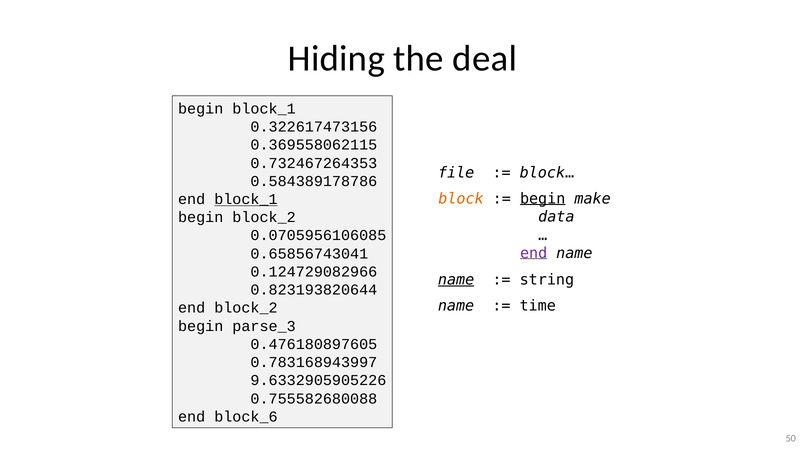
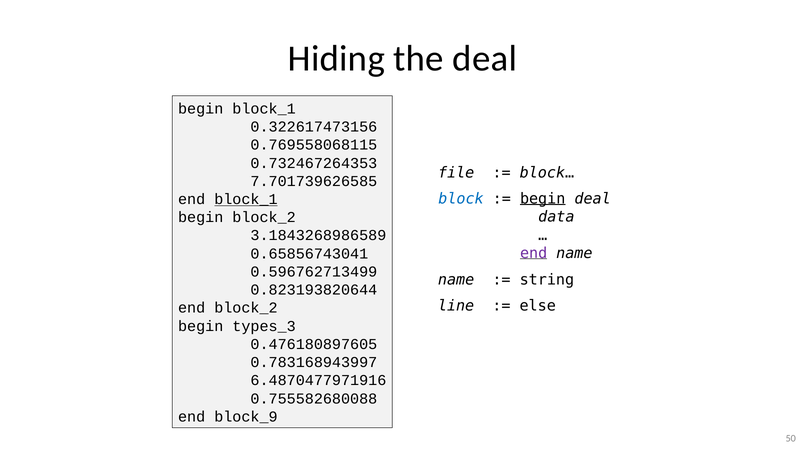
0.369558062115: 0.369558062115 -> 0.769558068115
0.584389178786: 0.584389178786 -> 7.701739626585
block colour: orange -> blue
begin make: make -> deal
0.0705956106085: 0.0705956106085 -> 3.1843268986589
0.124729082966: 0.124729082966 -> 0.596762713499
name at (456, 280) underline: present -> none
name at (456, 305): name -> line
time: time -> else
parse_3: parse_3 -> types_3
9.6332905905226: 9.6332905905226 -> 6.4870477971916
block_6: block_6 -> block_9
